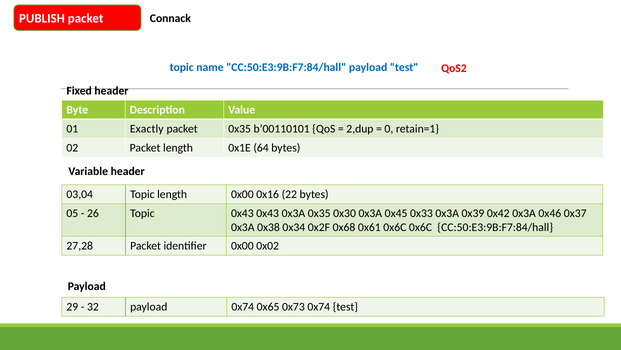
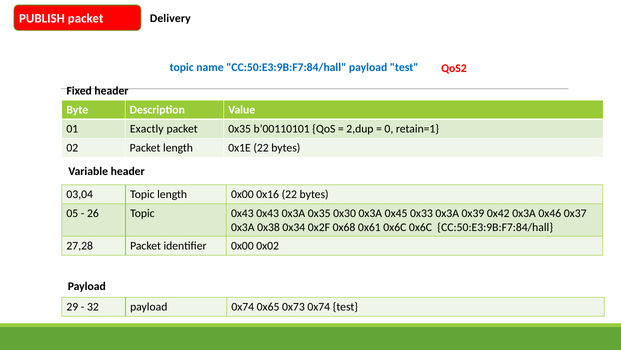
Connack: Connack -> Delivery
0x1E 64: 64 -> 22
